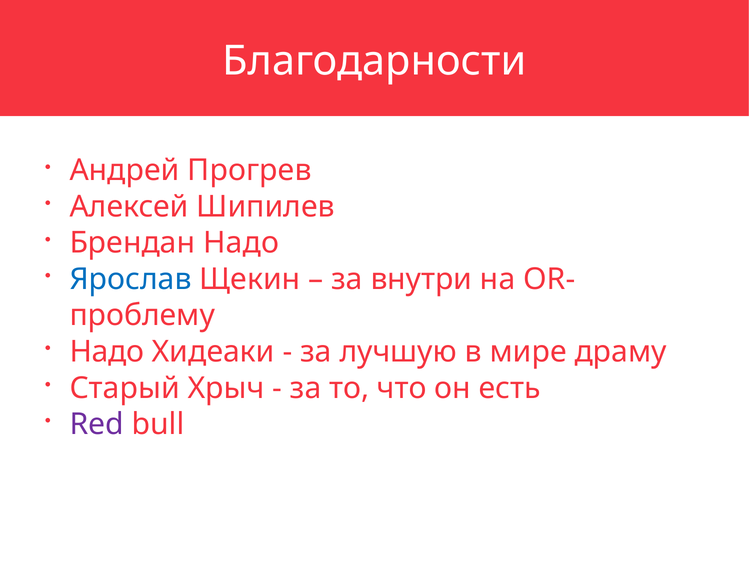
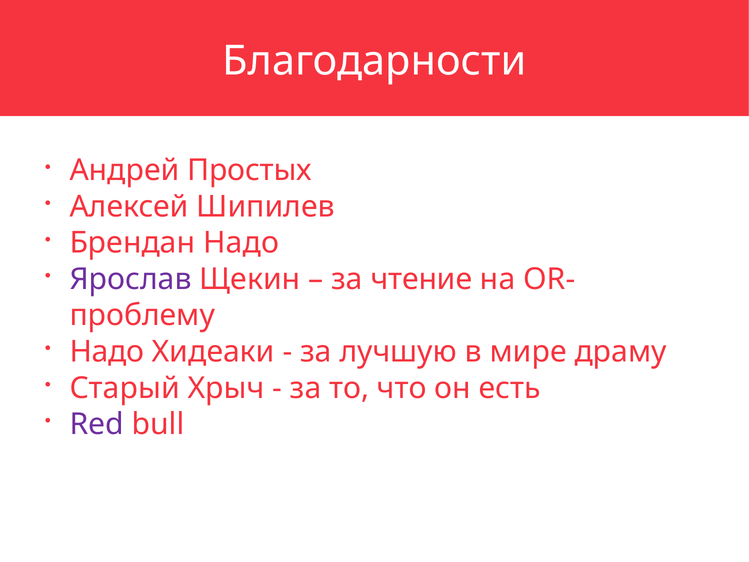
Прогрев: Прогрев -> Простых
Ярослав colour: blue -> purple
внутри: внутри -> чтение
